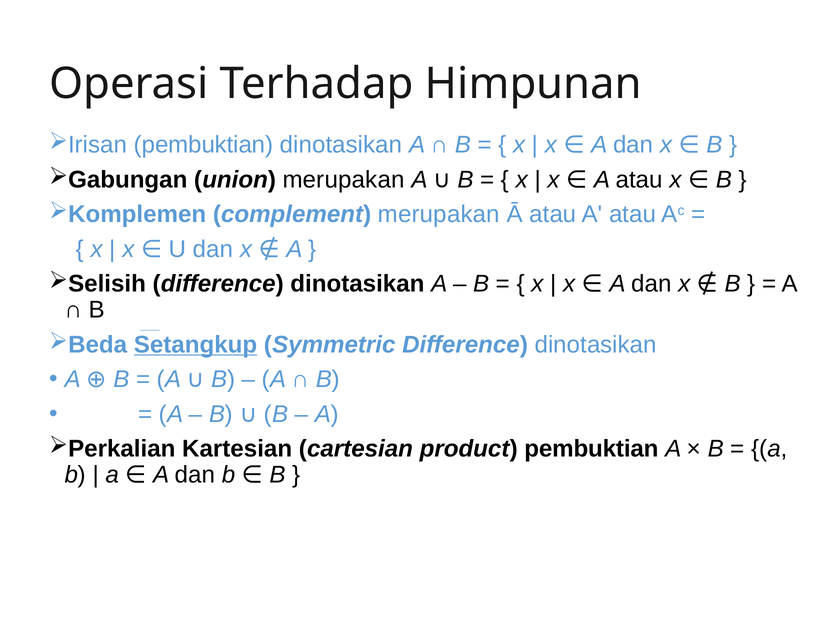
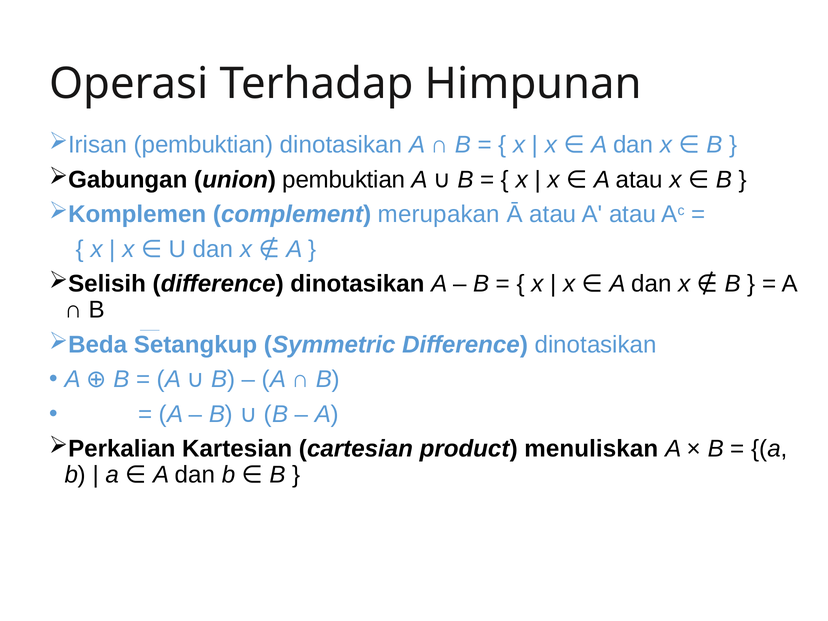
union merupakan: merupakan -> pembuktian
Setangkup underline: present -> none
product pembuktian: pembuktian -> menuliskan
